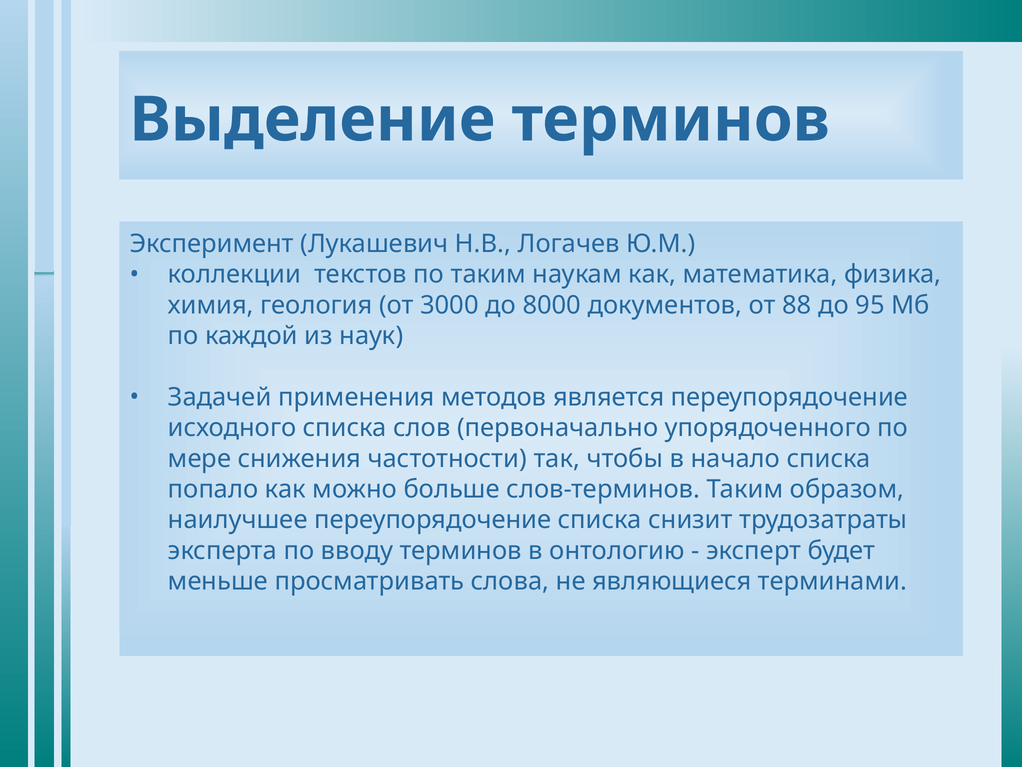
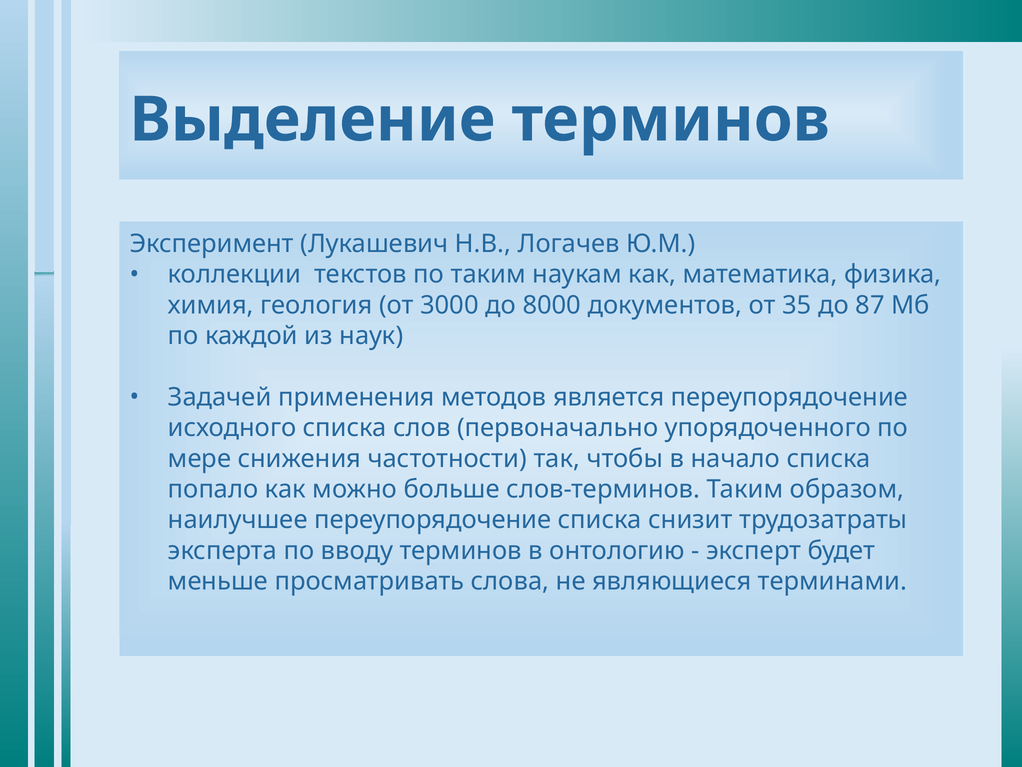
88: 88 -> 35
95: 95 -> 87
